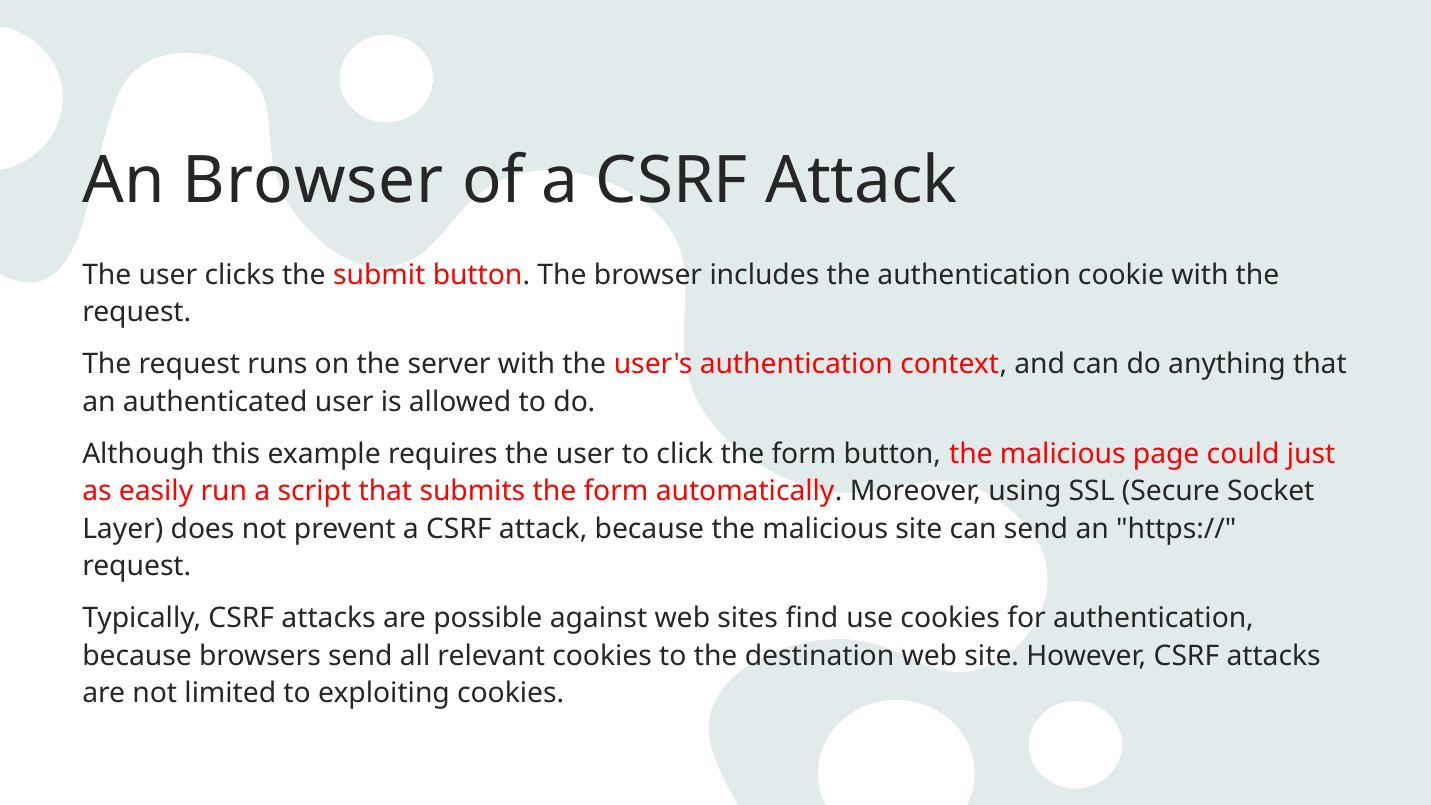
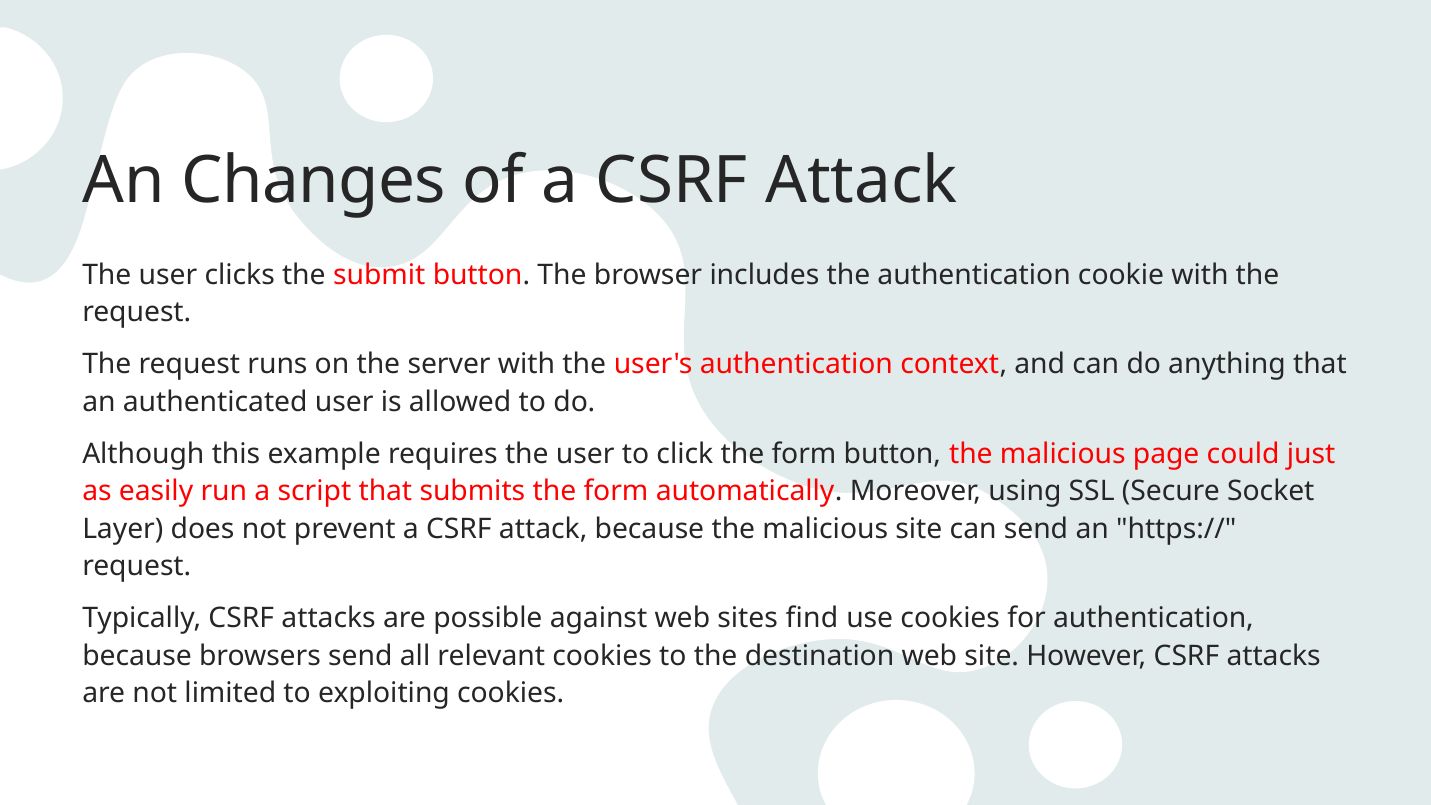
An Browser: Browser -> Changes
